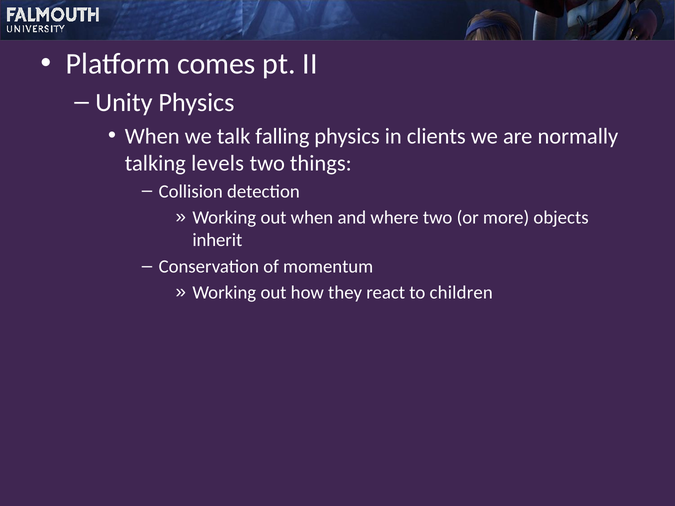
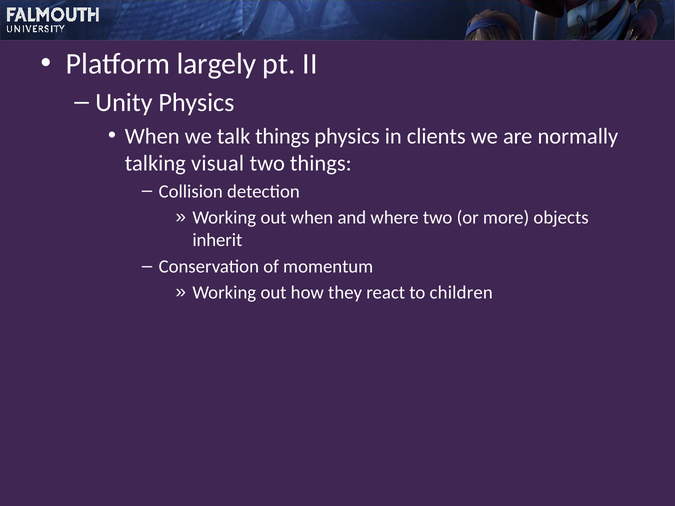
comes: comes -> largely
talk falling: falling -> things
levels: levels -> visual
